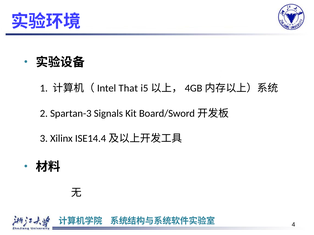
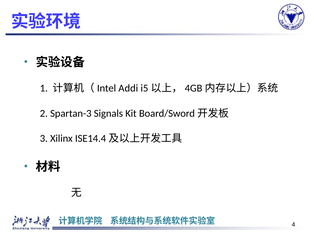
That: That -> Addi
